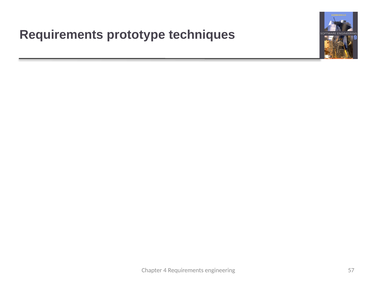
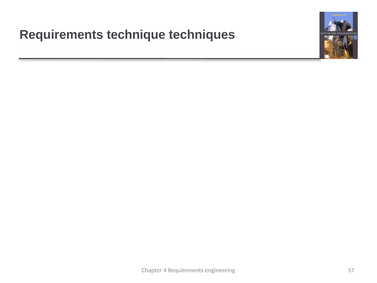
prototype: prototype -> technique
